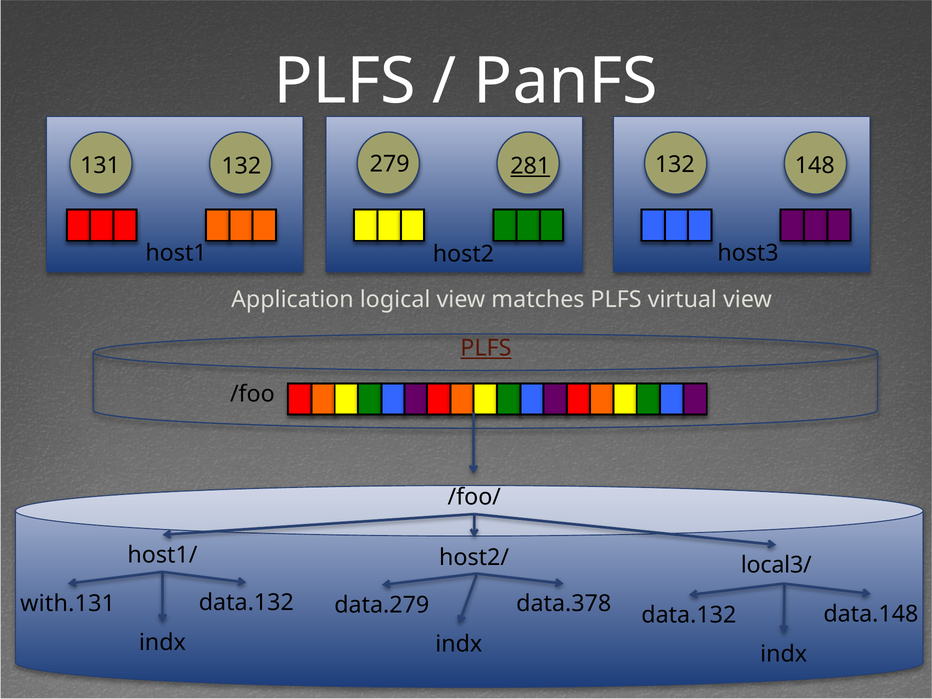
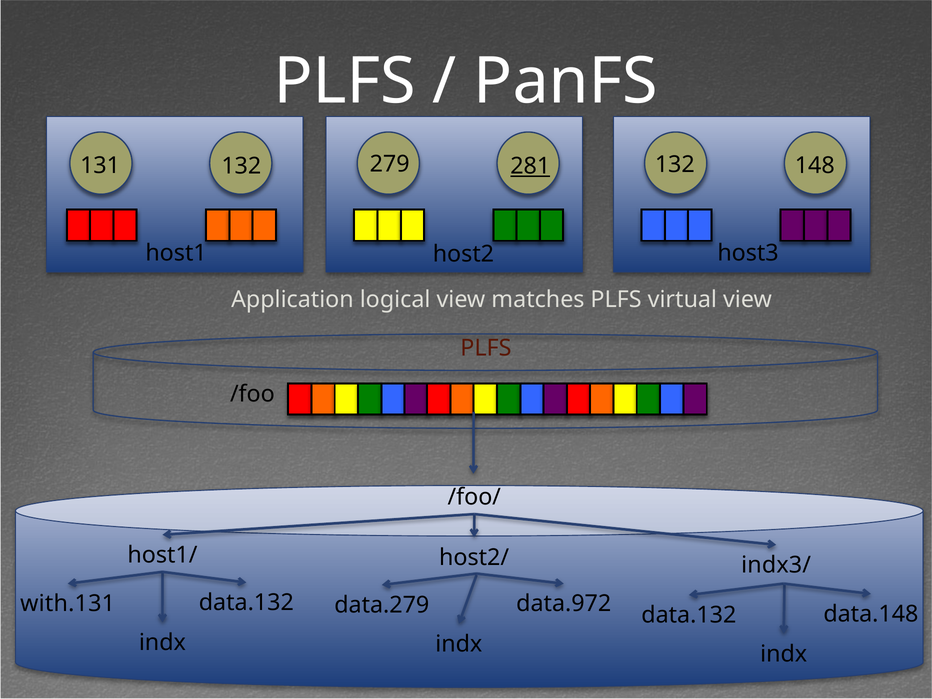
PLFS at (486, 348) underline: present -> none
local3/: local3/ -> indx3/
data.378: data.378 -> data.972
